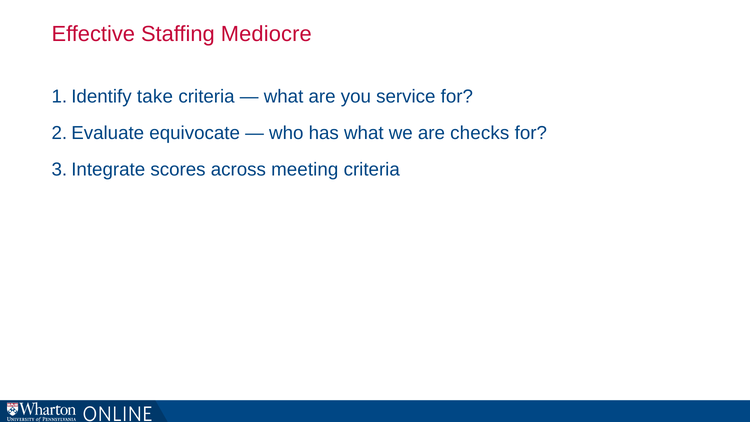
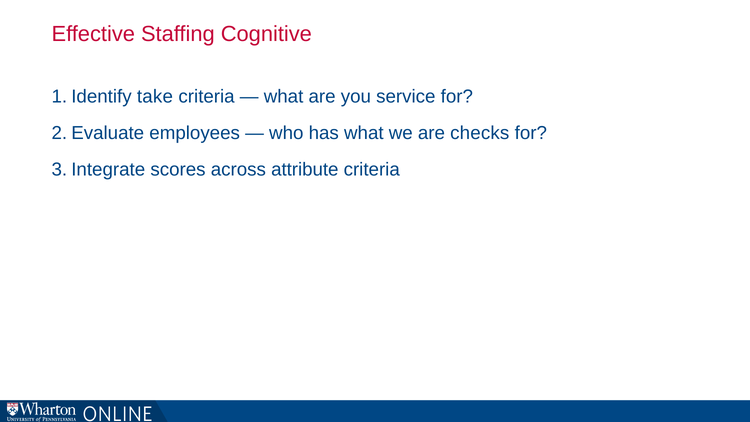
Mediocre: Mediocre -> Cognitive
equivocate: equivocate -> employees
meeting: meeting -> attribute
